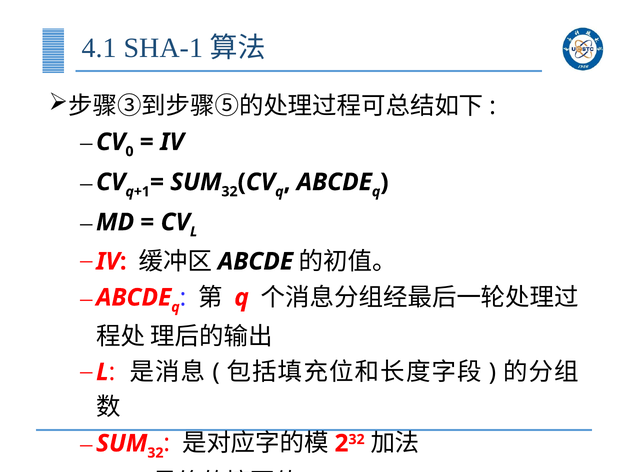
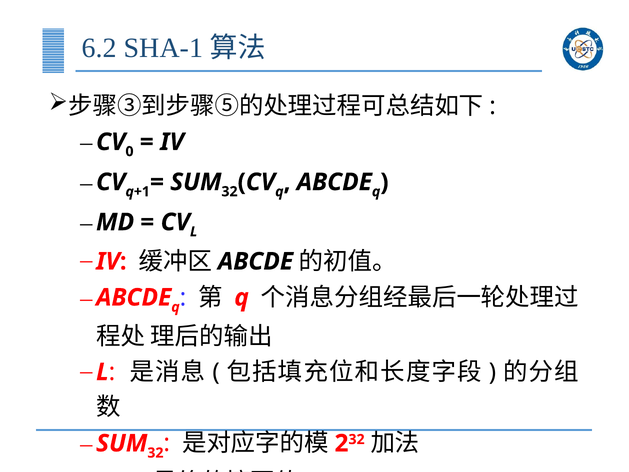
4.1: 4.1 -> 6.2
